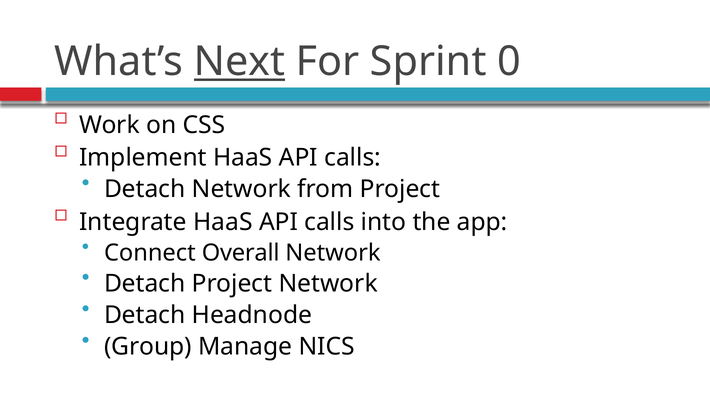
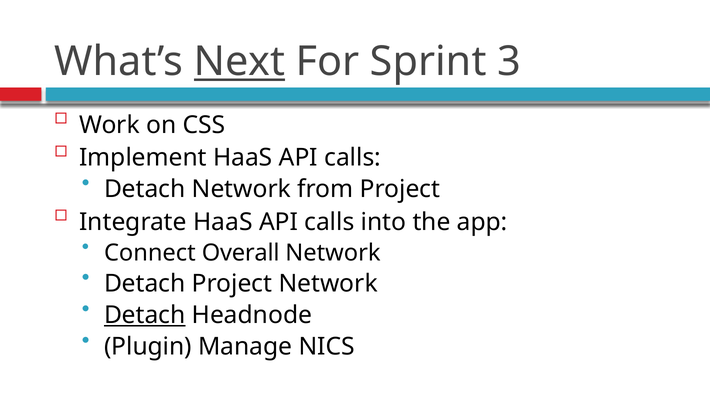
0: 0 -> 3
Detach at (145, 316) underline: none -> present
Group: Group -> Plugin
